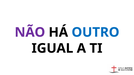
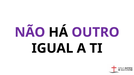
OUTRO colour: blue -> purple
